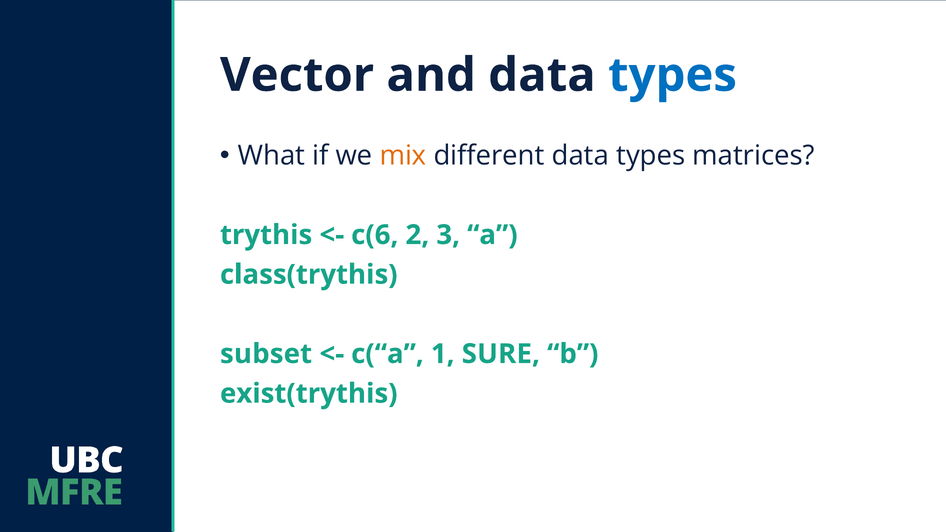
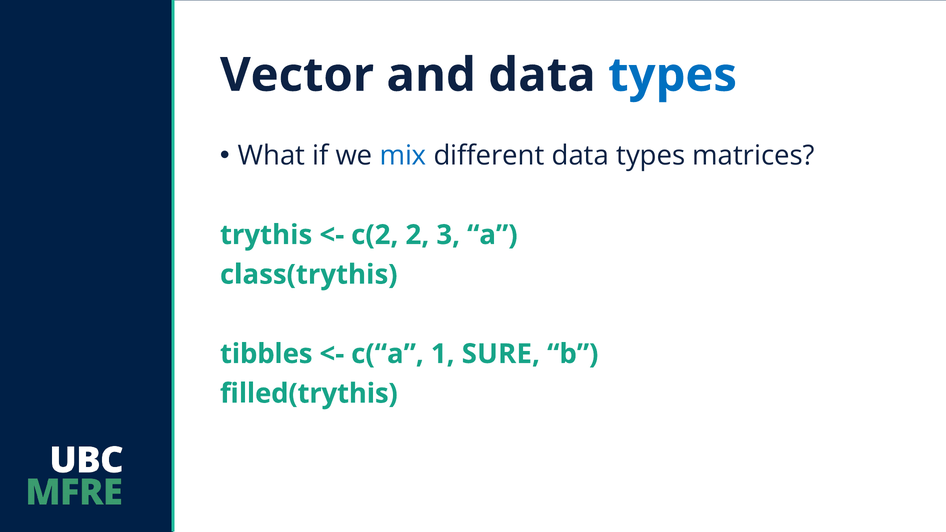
mix colour: orange -> blue
c(6: c(6 -> c(2
subset: subset -> tibbles
exist(trythis: exist(trythis -> filled(trythis
